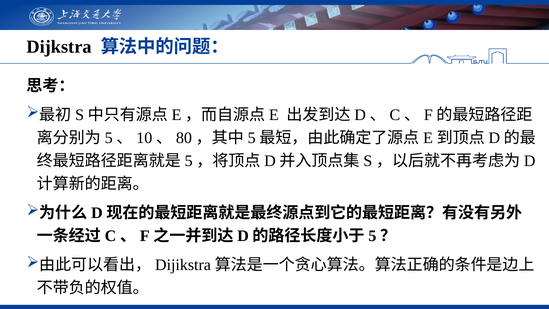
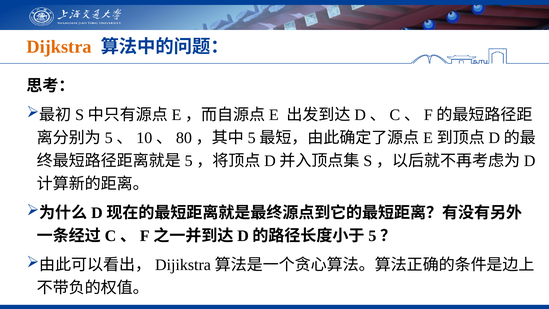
Dijkstra colour: black -> orange
